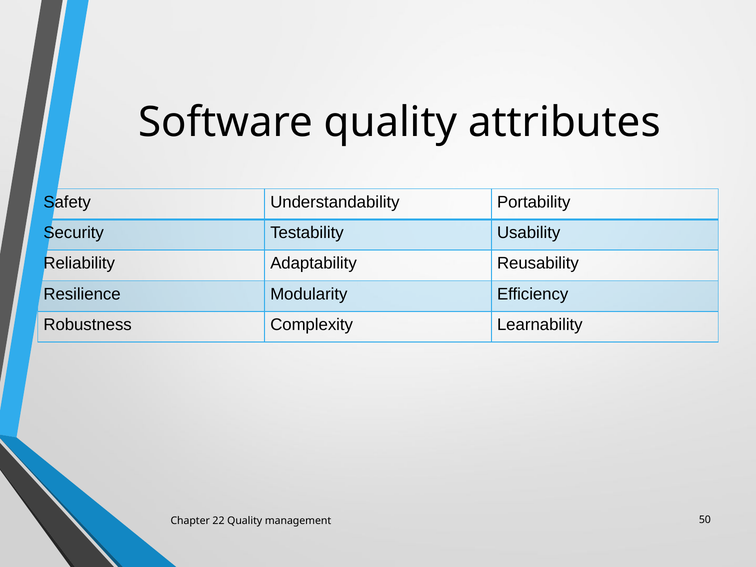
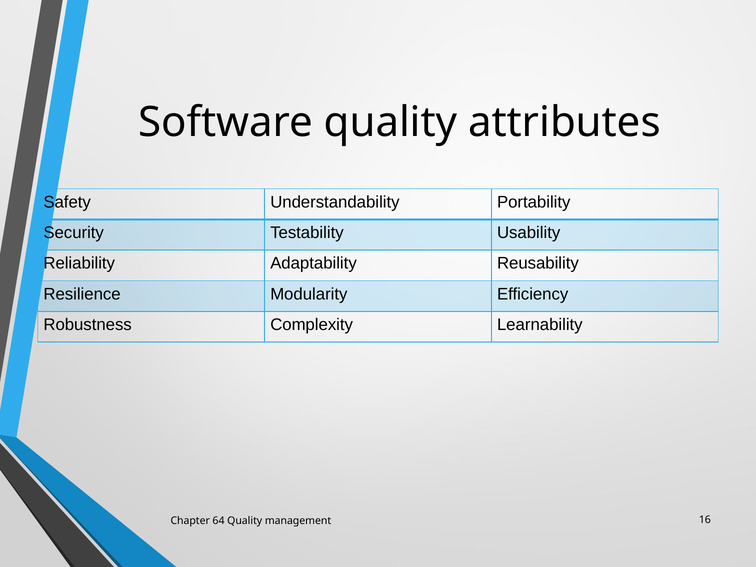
22: 22 -> 64
50: 50 -> 16
